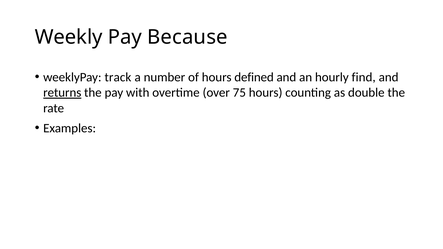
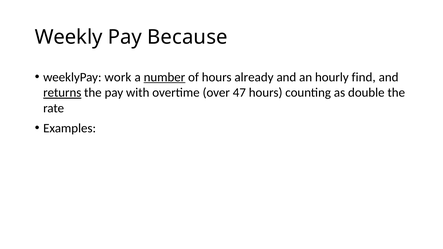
track: track -> work
number underline: none -> present
defined: defined -> already
75: 75 -> 47
